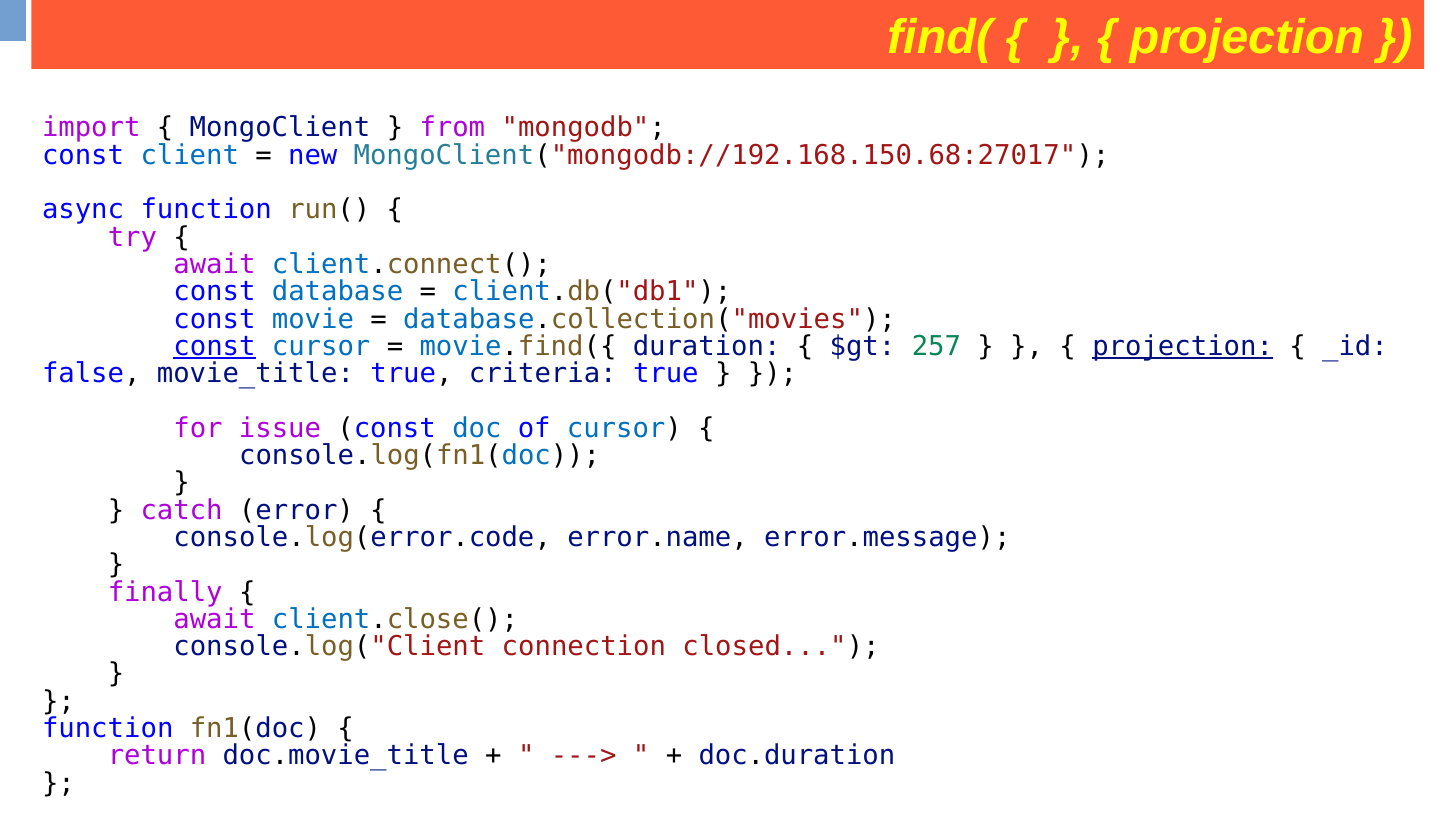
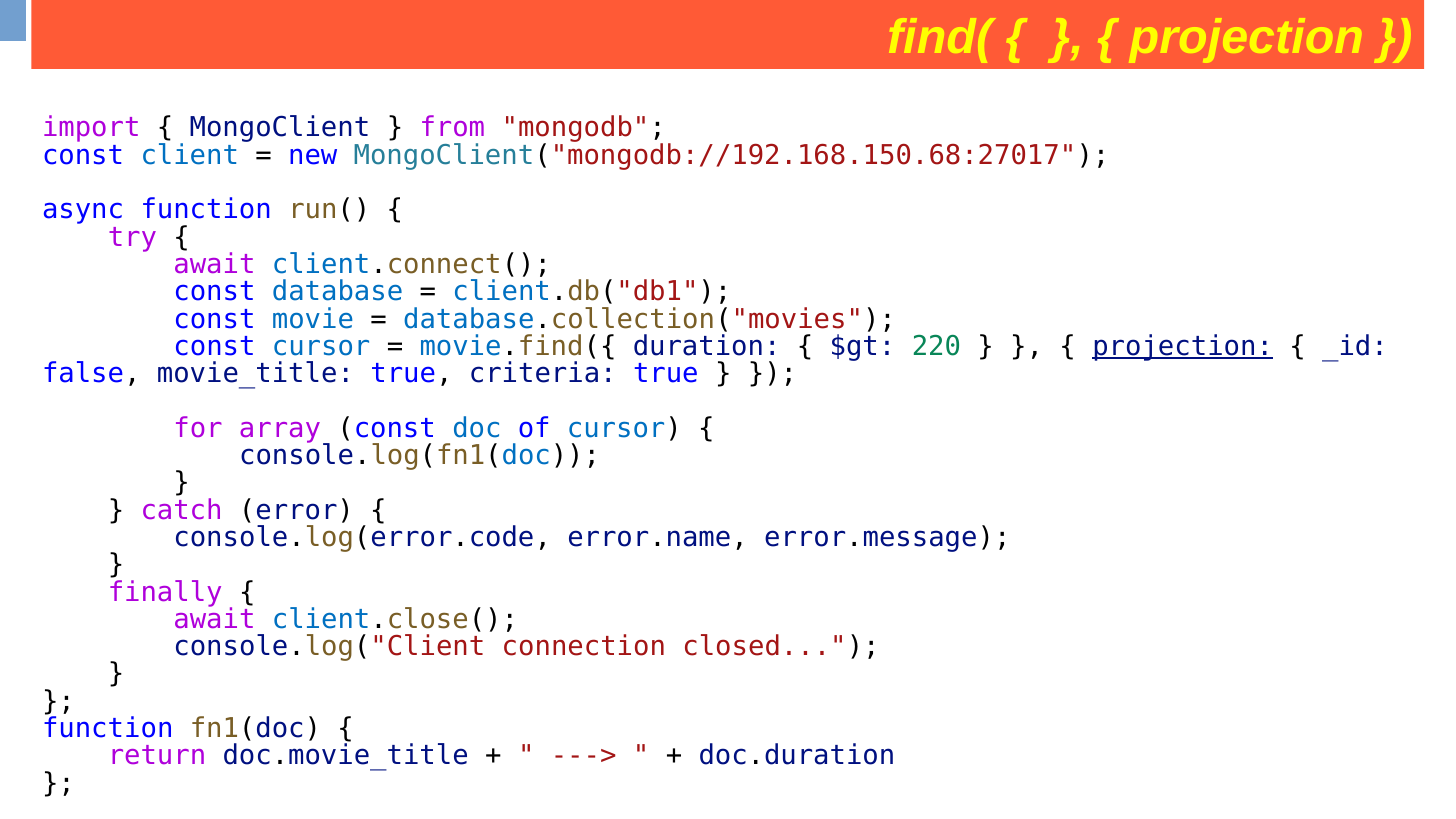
const at (215, 346) underline: present -> none
257: 257 -> 220
issue: issue -> array
